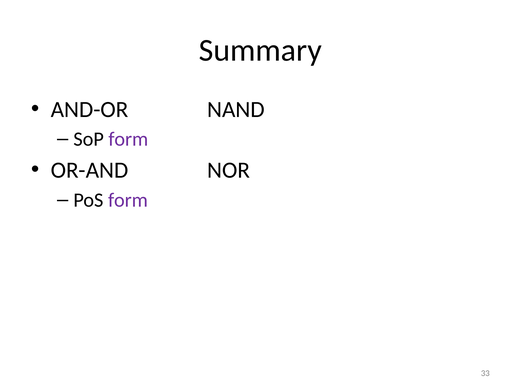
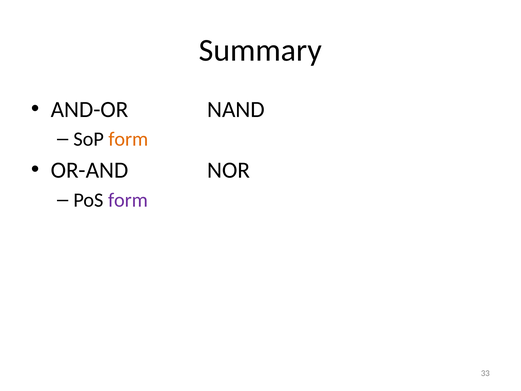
form at (128, 139) colour: purple -> orange
